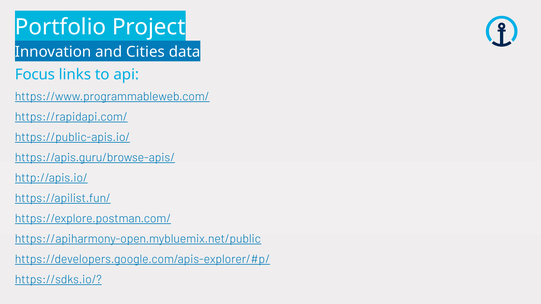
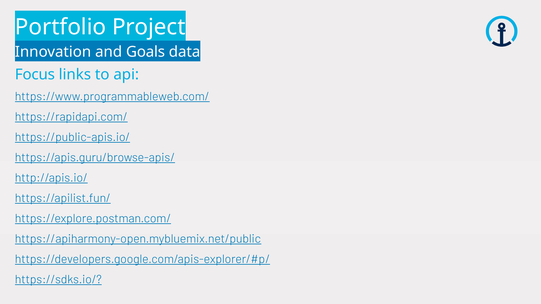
Cities: Cities -> Goals
